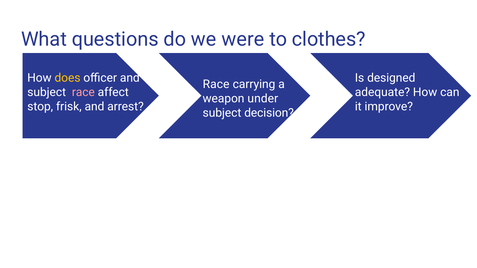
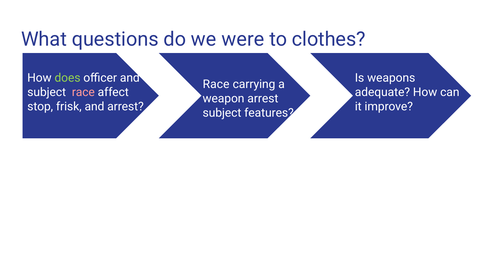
does colour: yellow -> light green
designed: designed -> weapons
weapon under: under -> arrest
decision: decision -> features
